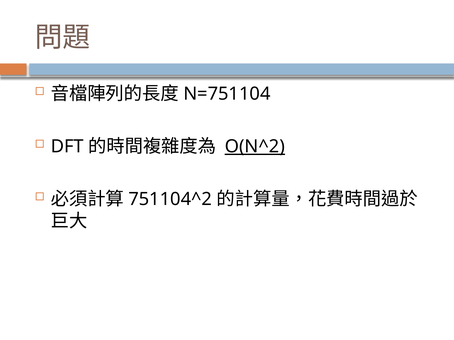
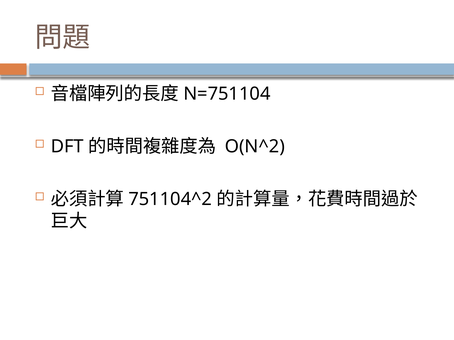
O(N^2 underline: present -> none
